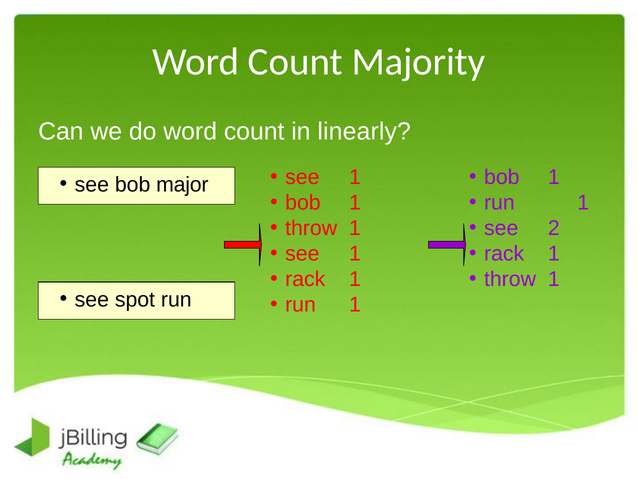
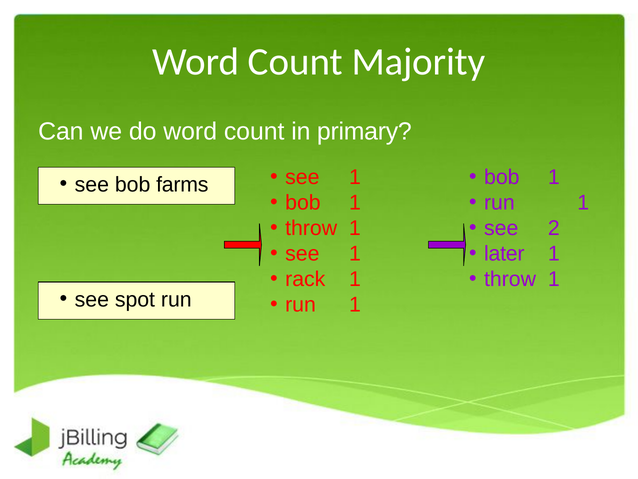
linearly: linearly -> primary
major: major -> farms
rack at (504, 254): rack -> later
